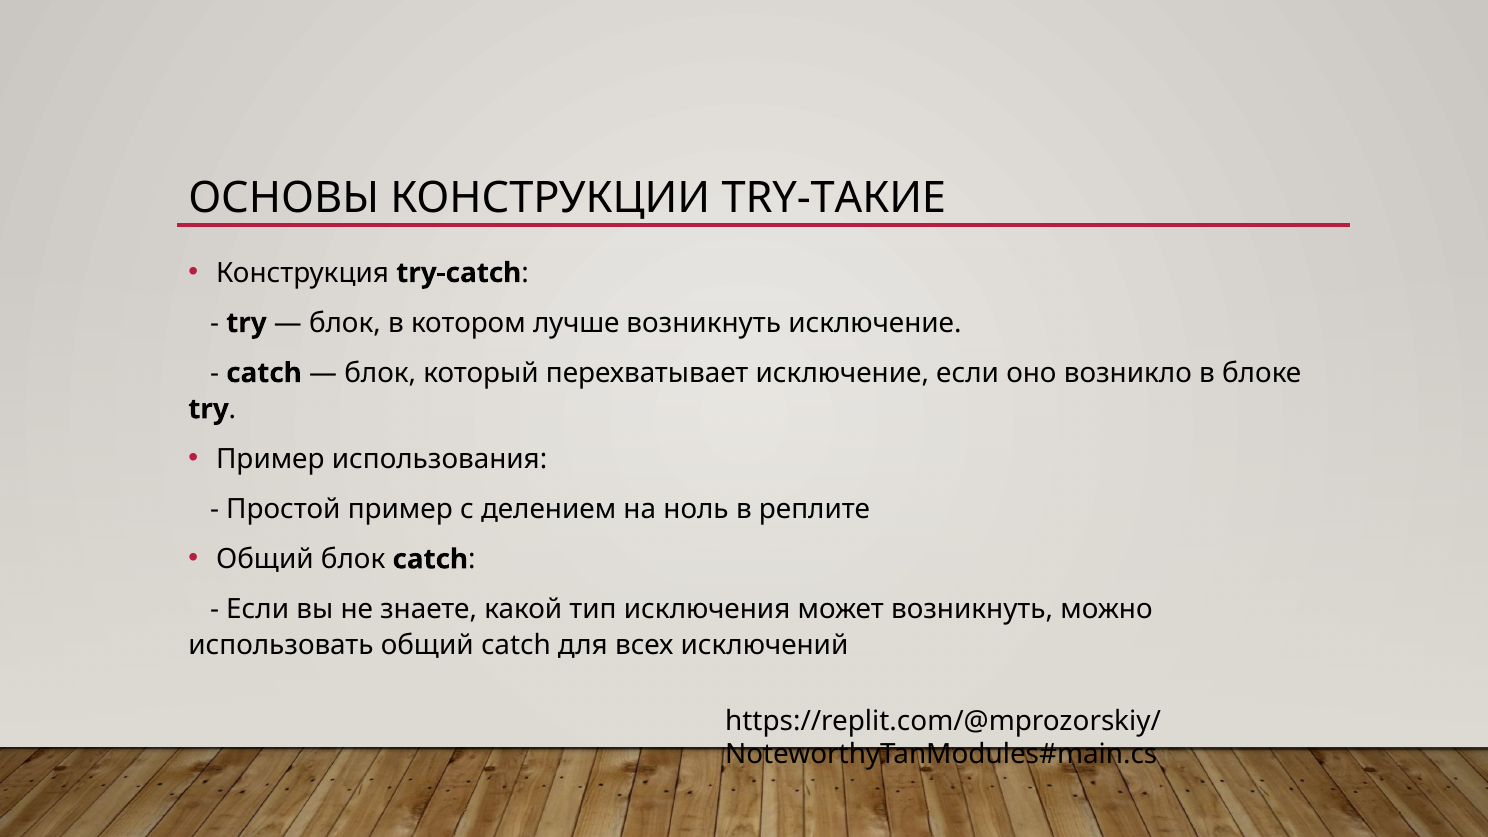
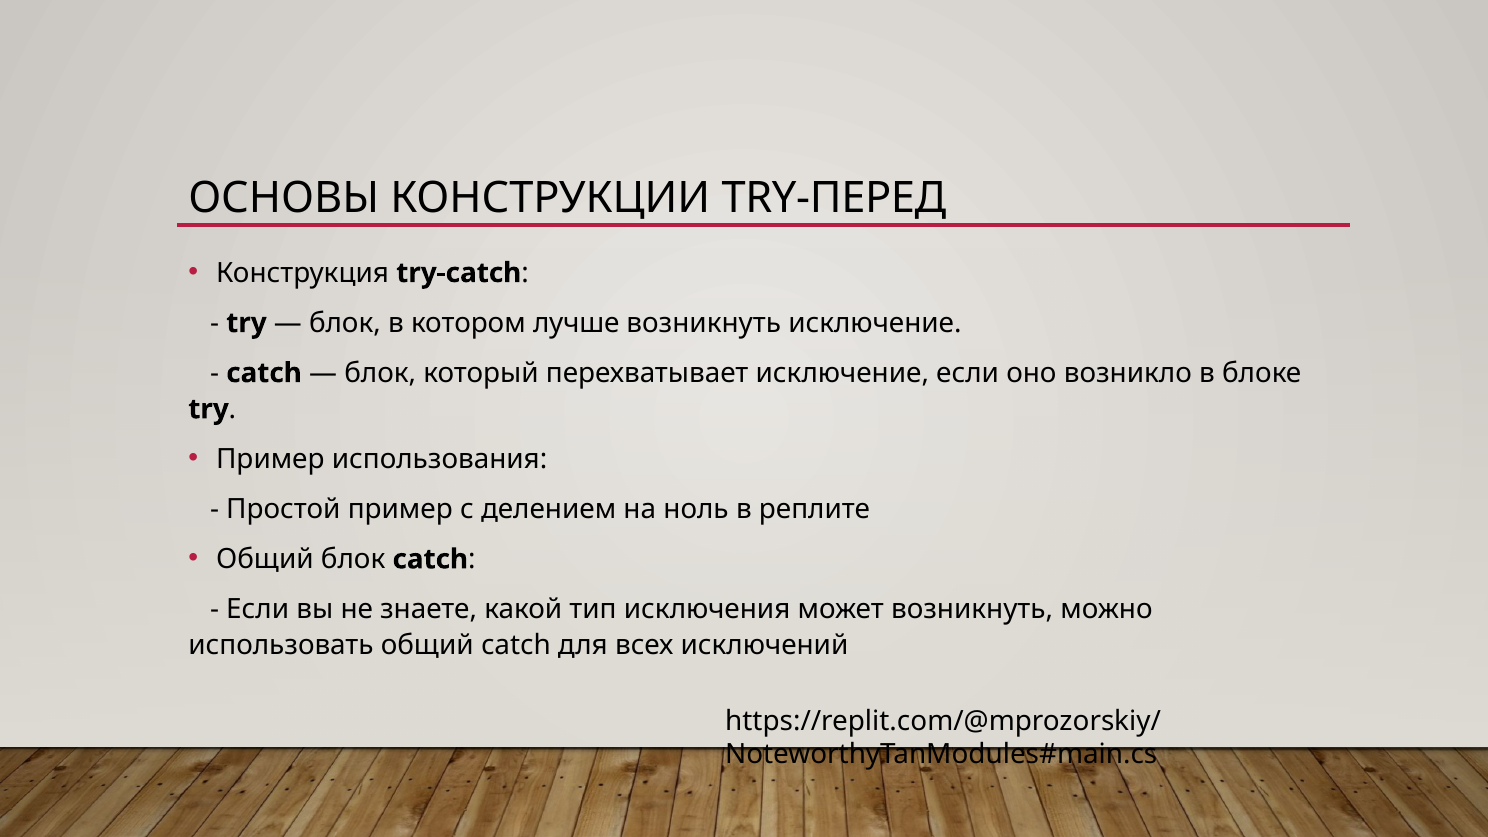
TRY-ТАКИЕ: TRY-ТАКИЕ -> TRY-ПЕРЕД
